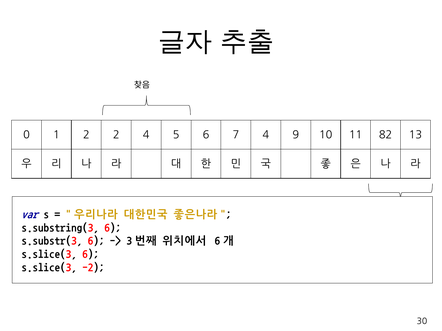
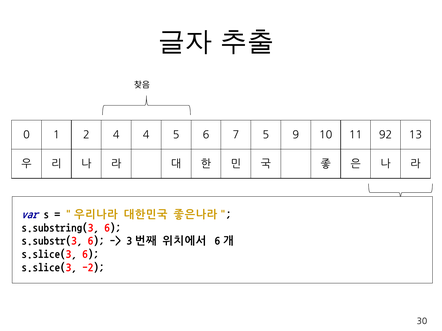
2 2: 2 -> 4
7 4: 4 -> 5
82: 82 -> 92
